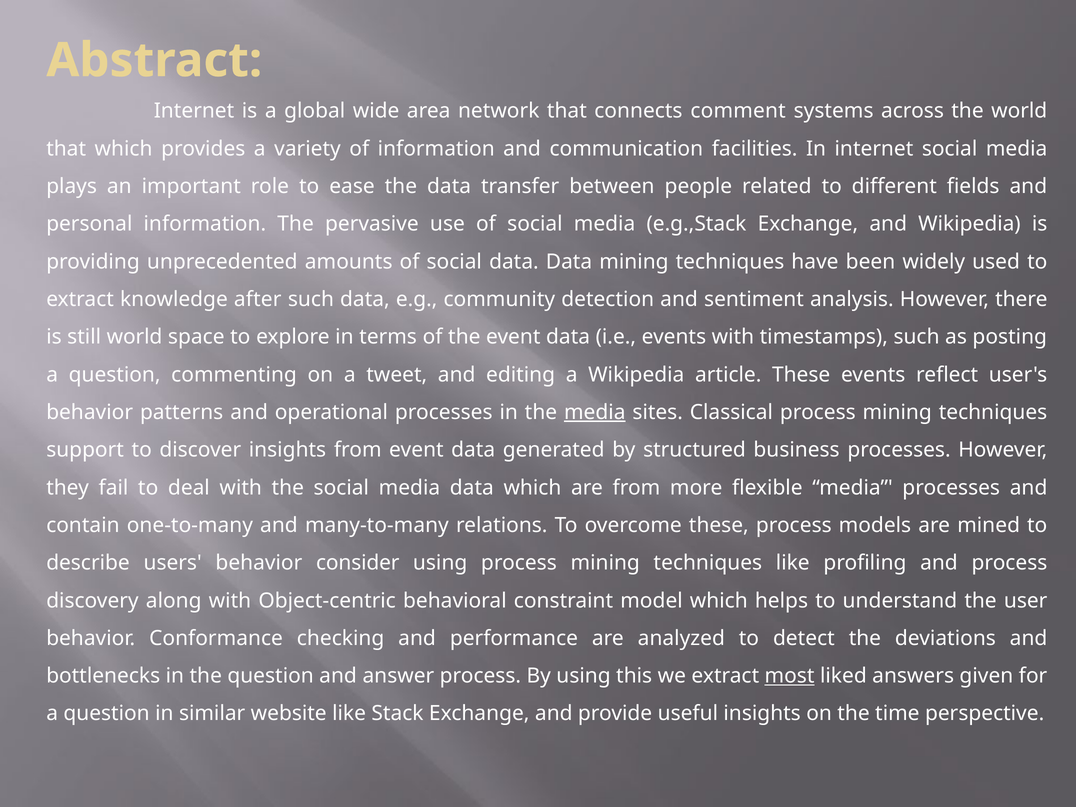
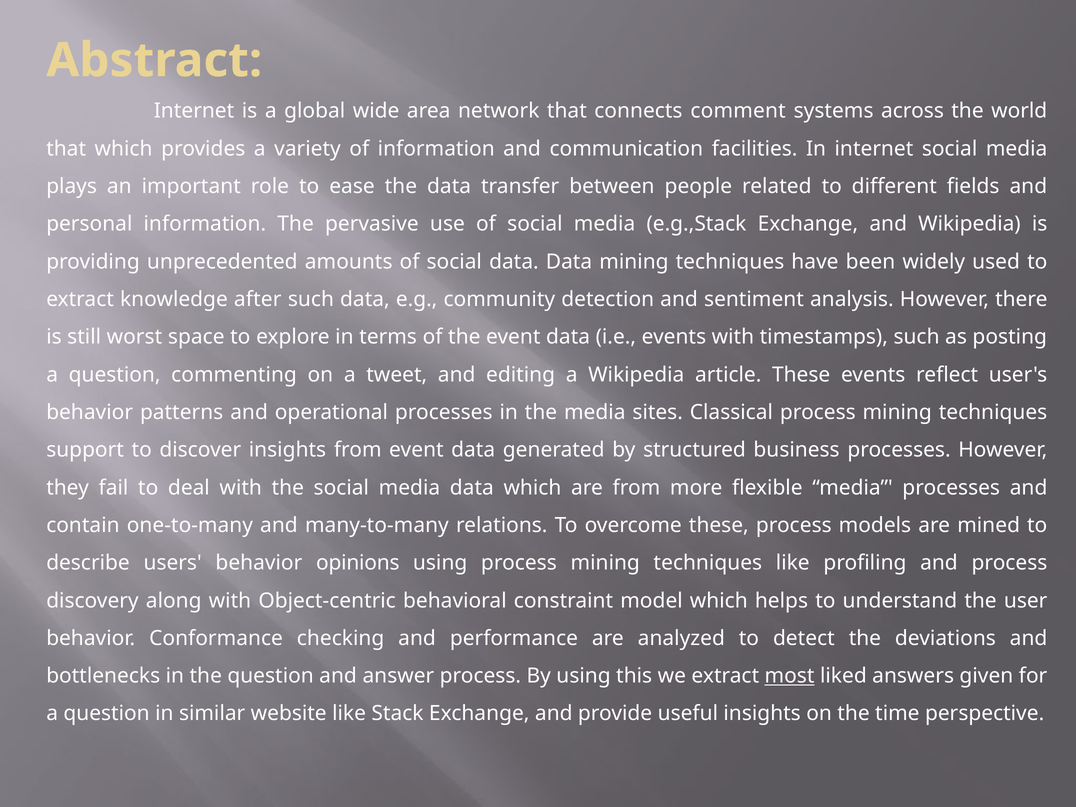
still world: world -> worst
media at (595, 412) underline: present -> none
consider: consider -> opinions
